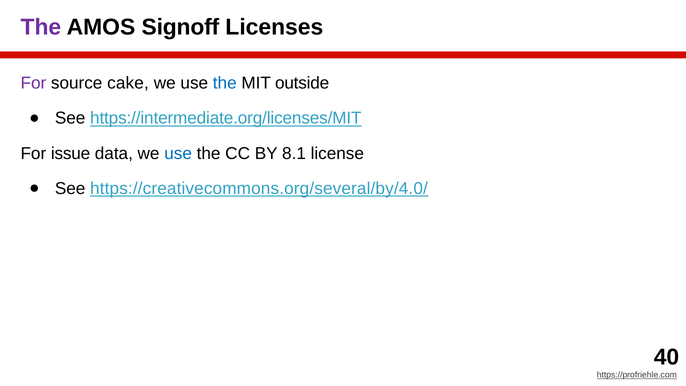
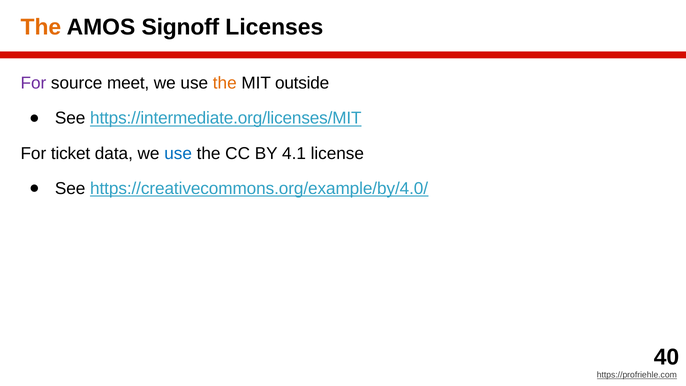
The at (41, 27) colour: purple -> orange
cake: cake -> meet
the at (225, 83) colour: blue -> orange
issue: issue -> ticket
8.1: 8.1 -> 4.1
https://creativecommons.org/several/by/4.0/: https://creativecommons.org/several/by/4.0/ -> https://creativecommons.org/example/by/4.0/
